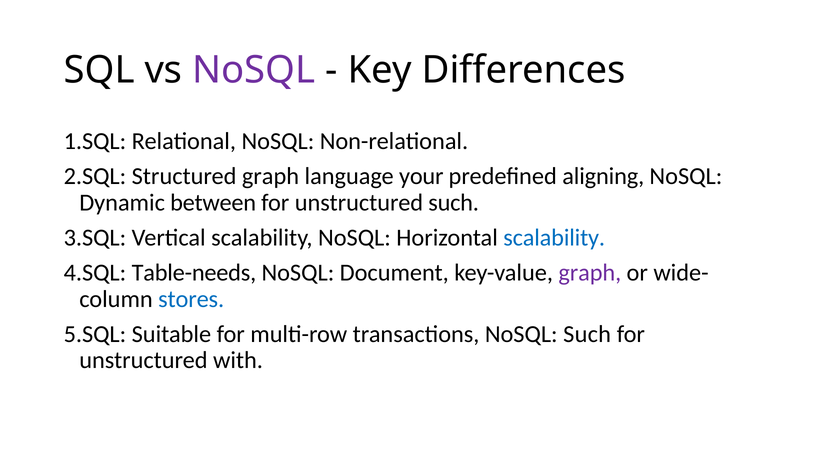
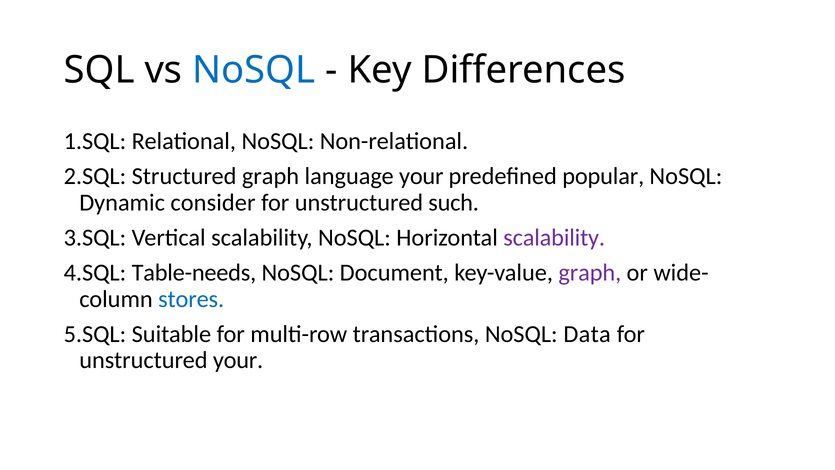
NoSQL at (254, 70) colour: purple -> blue
aligning: aligning -> popular
between: between -> consider
scalability at (554, 238) colour: blue -> purple
NoSQL Such: Such -> Data
unstructured with: with -> your
